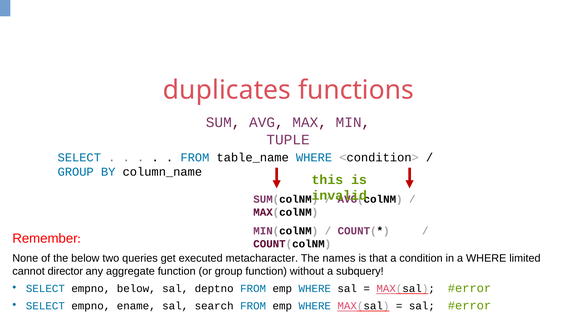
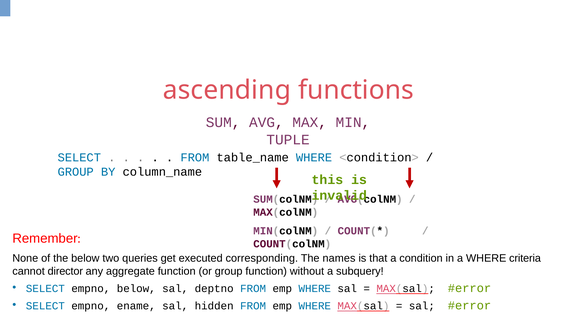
duplicates: duplicates -> ascending
metacharacter: metacharacter -> corresponding
limited: limited -> criteria
search: search -> hidden
